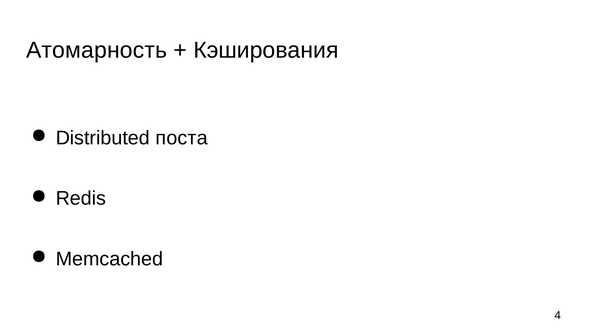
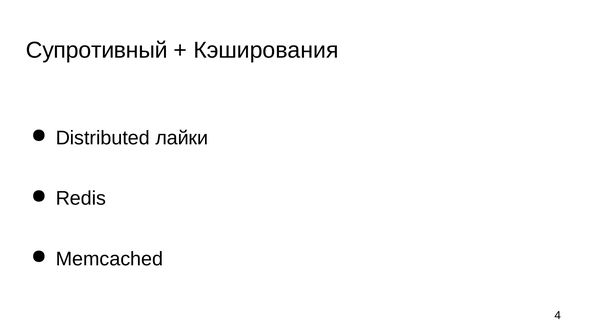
Атомарность: Атомарность -> Супротивный
поста: поста -> лайки
